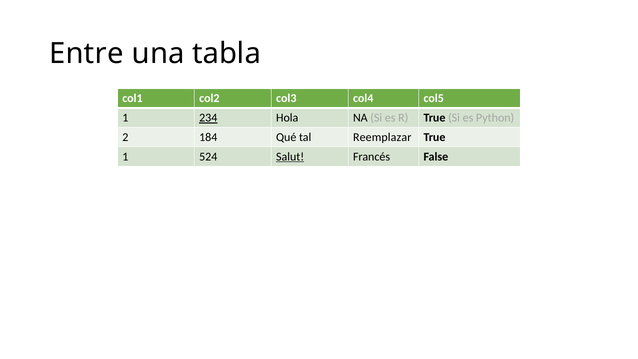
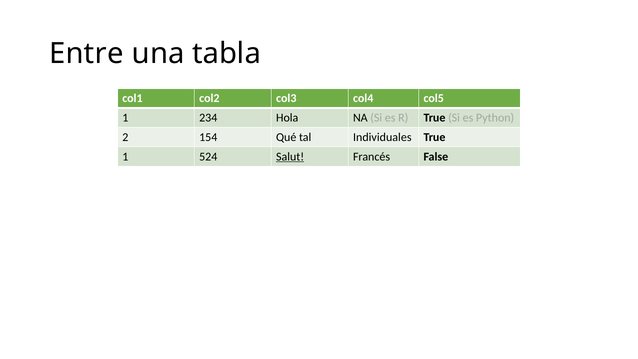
234 underline: present -> none
184: 184 -> 154
Reemplazar: Reemplazar -> Individuales
